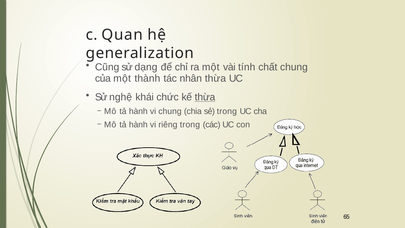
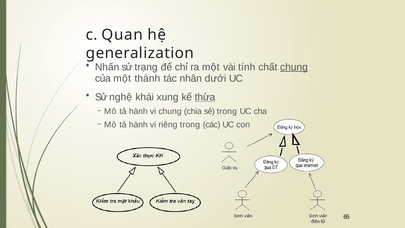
Cũng: Cũng -> Nhấn
dạng: dạng -> trạng
chung at (294, 67) underline: none -> present
nhân thừa: thừa -> dưới
chức: chức -> xung
